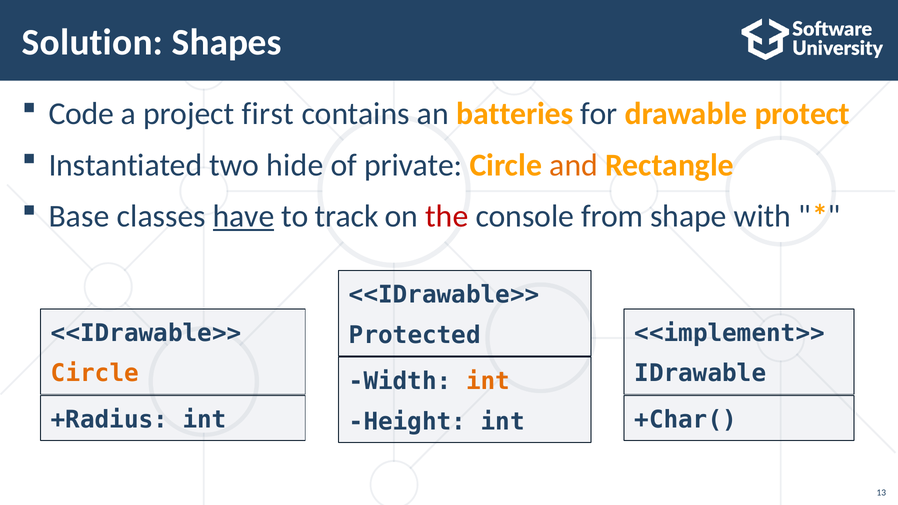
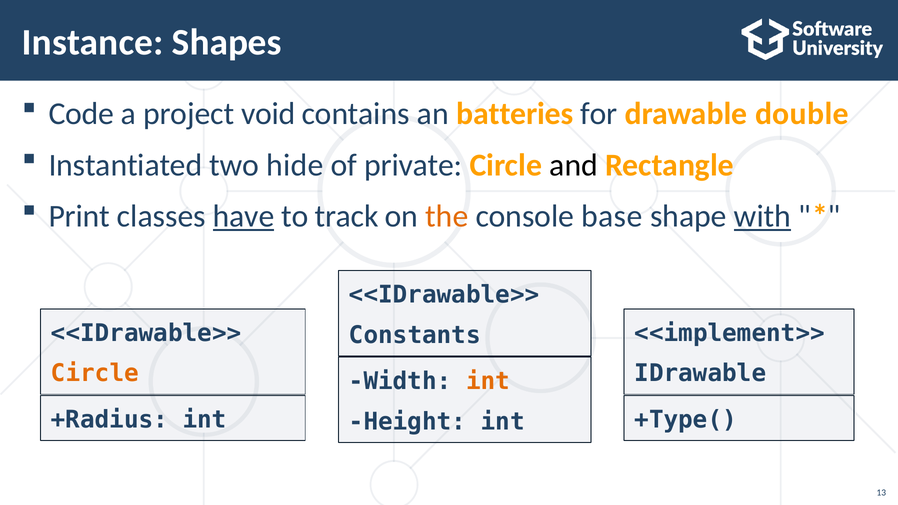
Solution: Solution -> Instance
first: first -> void
protect: protect -> double
and colour: orange -> black
Base: Base -> Print
the colour: red -> orange
from: from -> base
with underline: none -> present
Protected: Protected -> Constants
+Char(: +Char( -> +Type(
